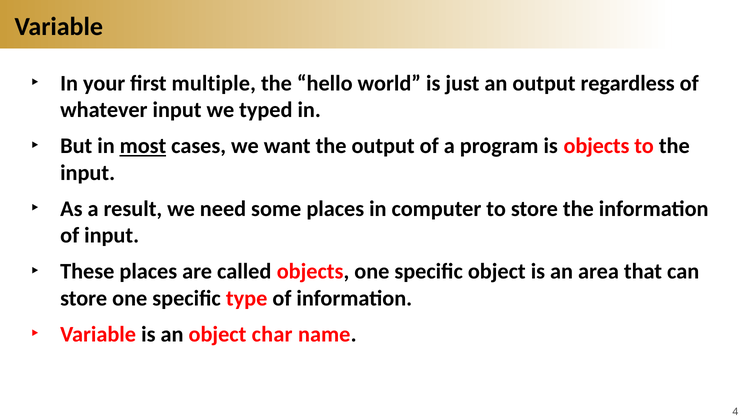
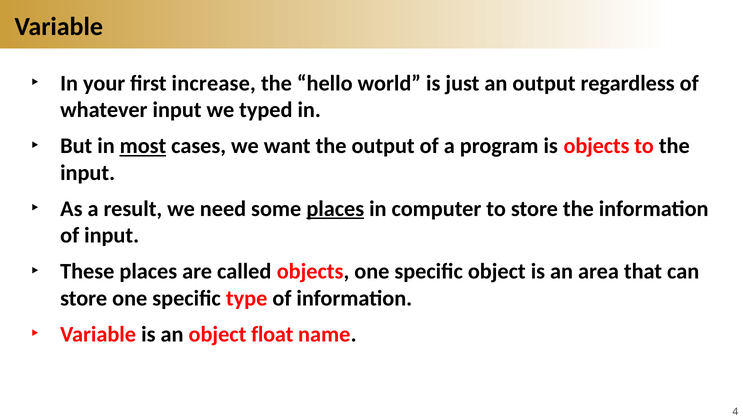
multiple: multiple -> increase
places at (335, 209) underline: none -> present
char: char -> float
